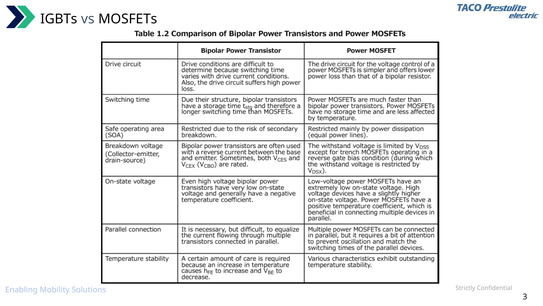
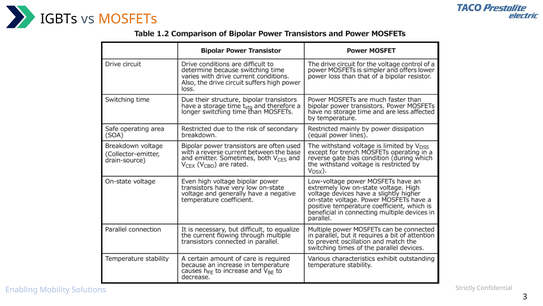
MOSFETs colour: black -> orange
